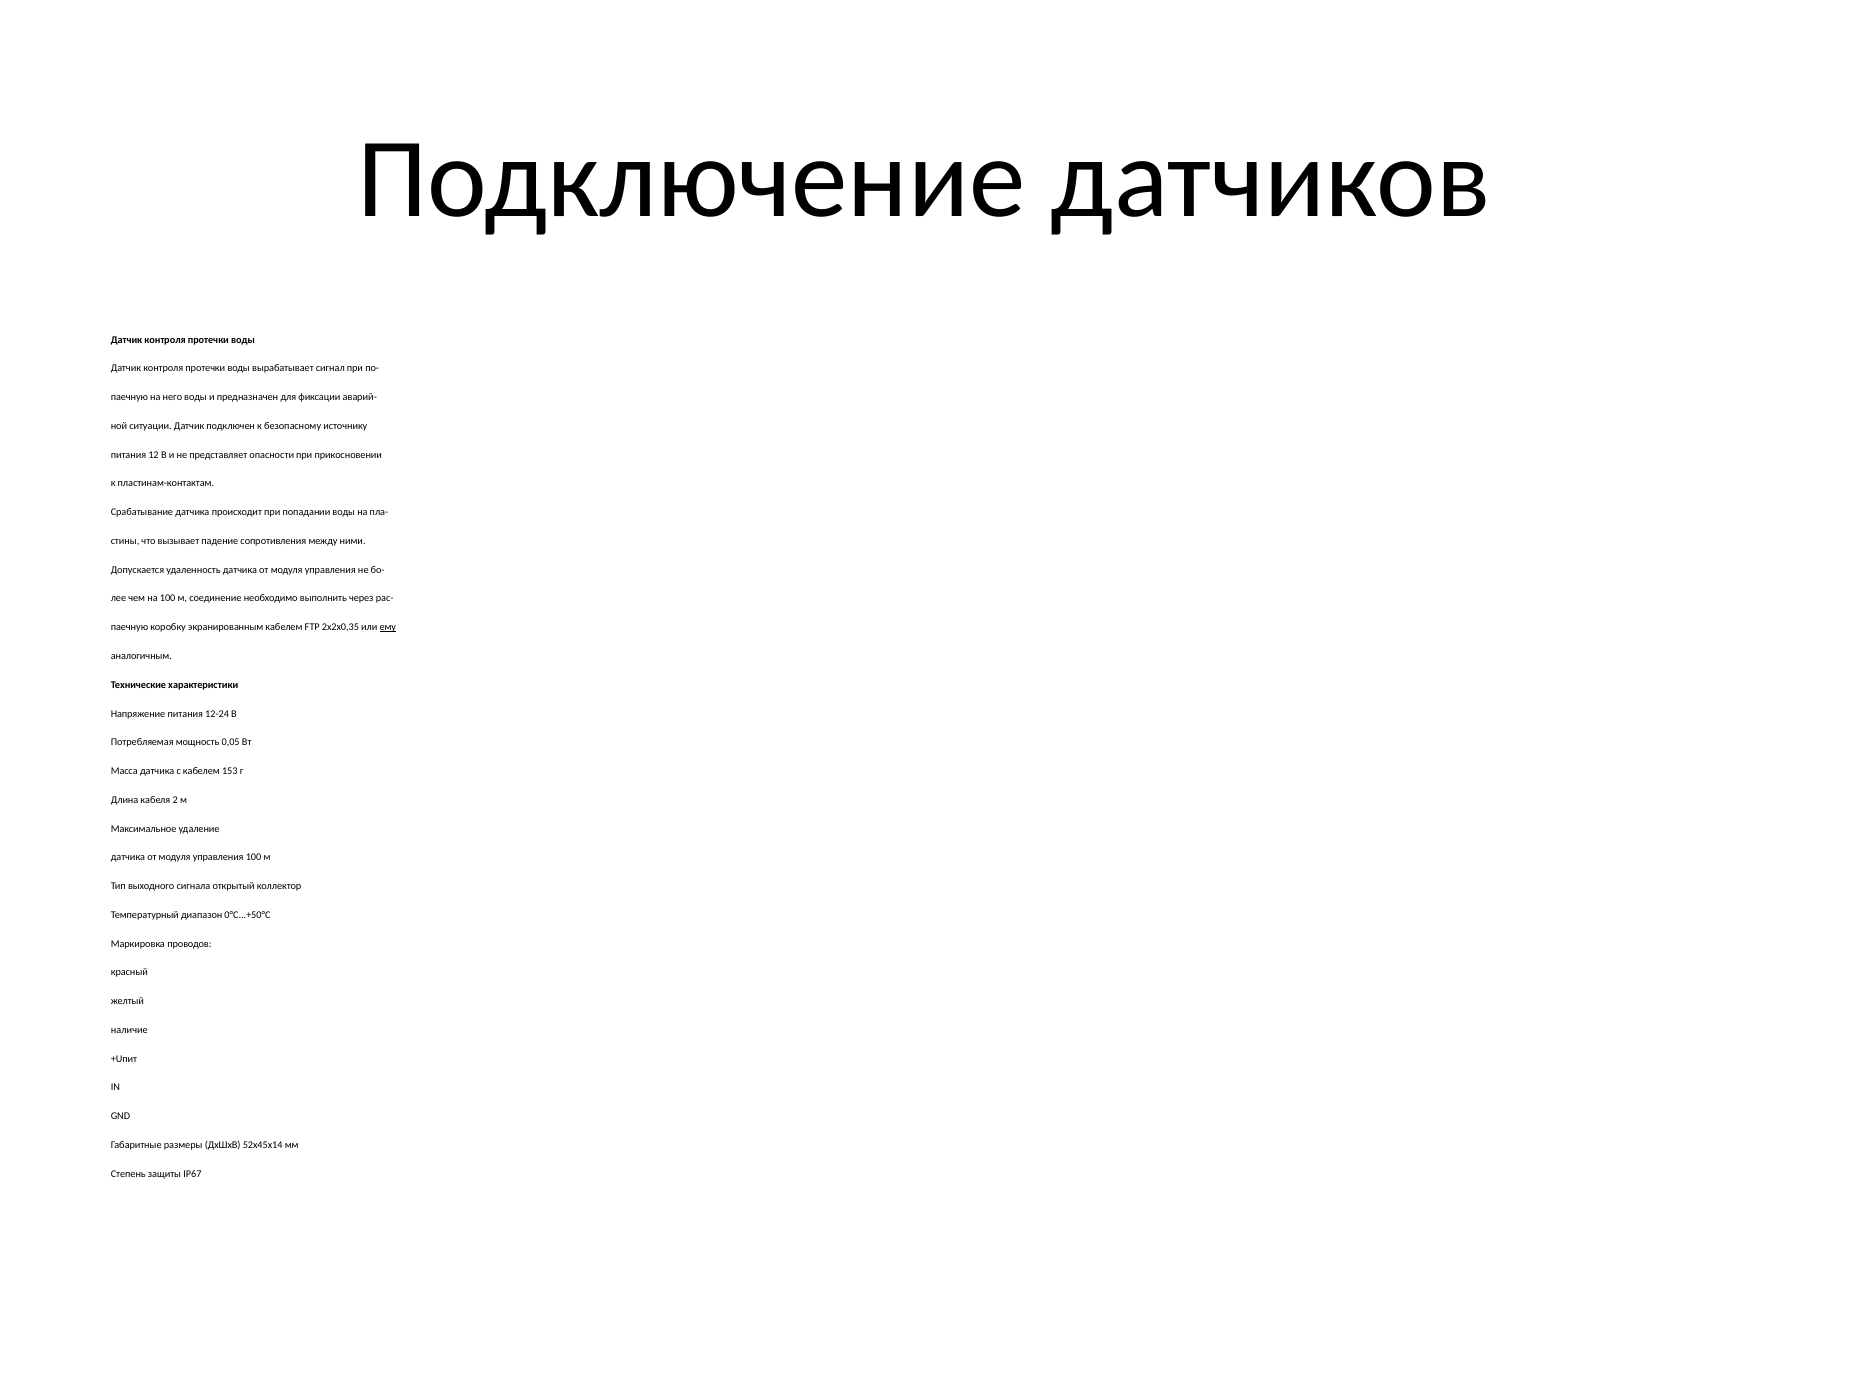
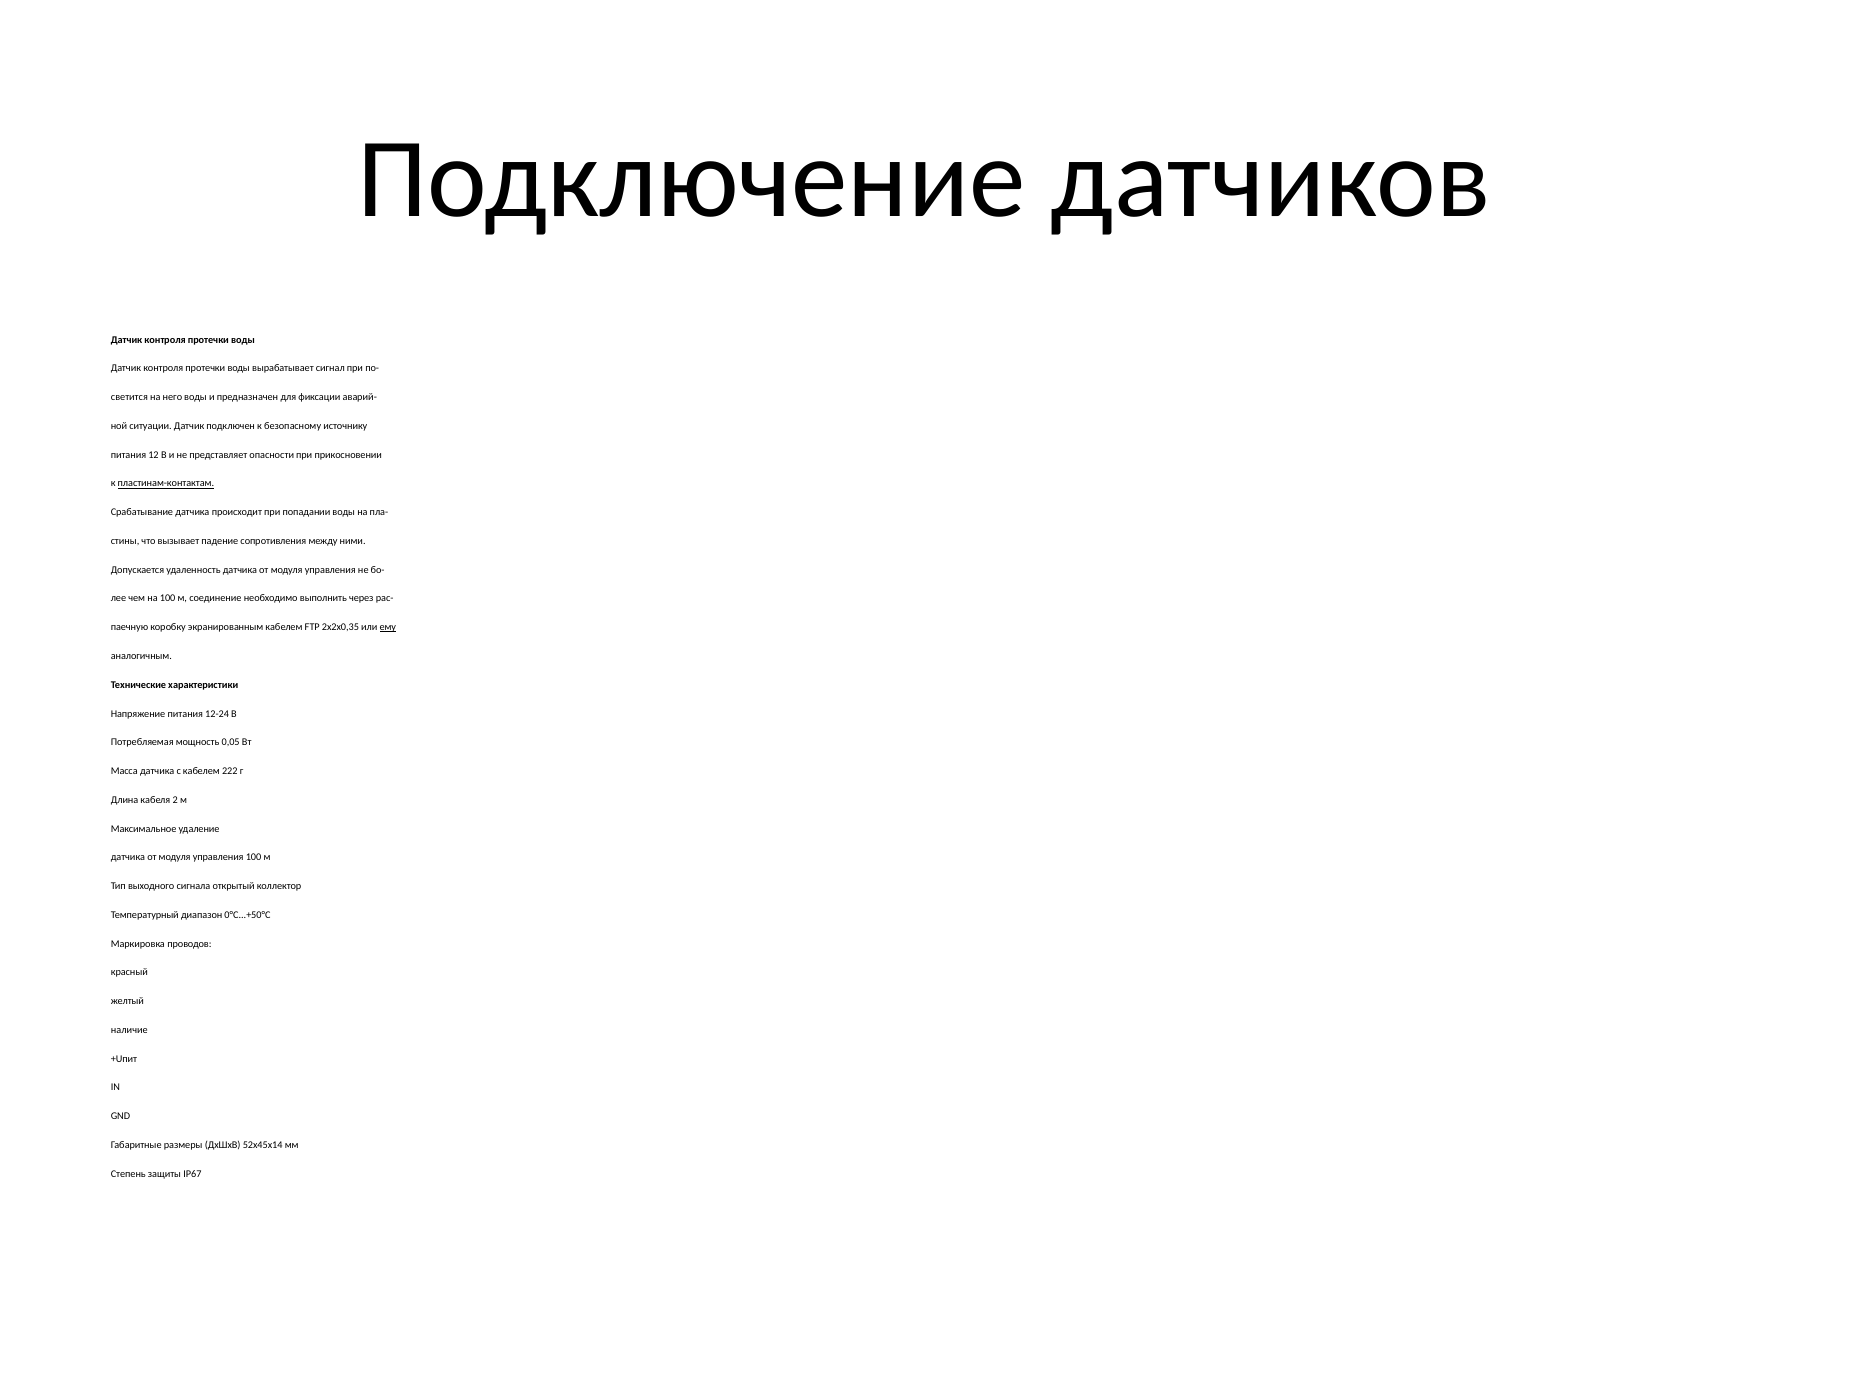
паечную at (129, 397): паечную -> светится
пластинам-контактам underline: none -> present
153: 153 -> 222
